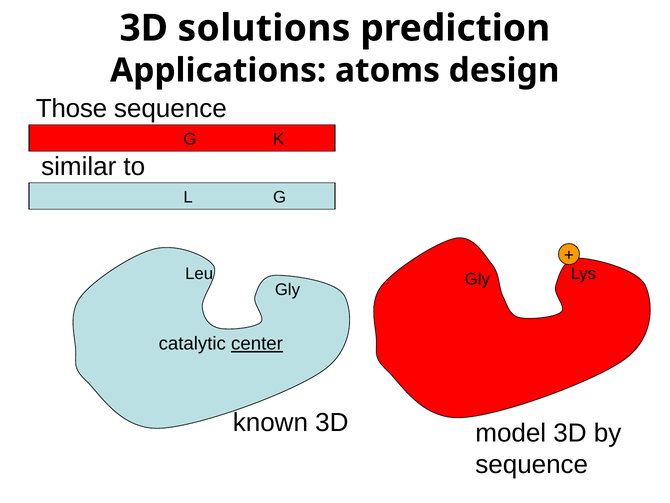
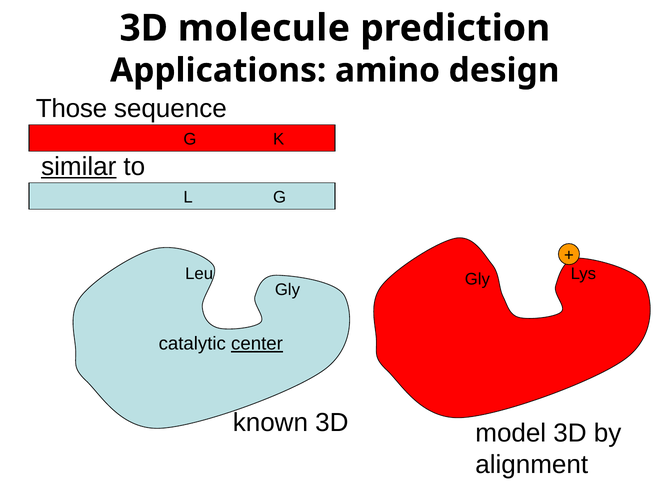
solutions: solutions -> molecule
atoms: atoms -> amino
similar underline: none -> present
sequence at (532, 464): sequence -> alignment
